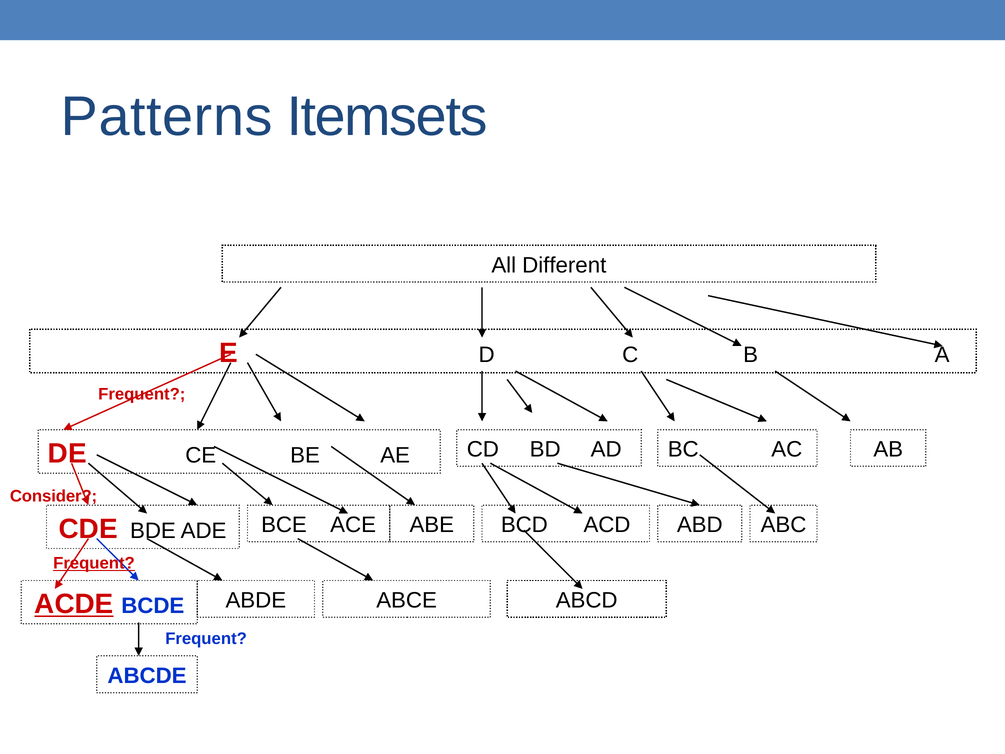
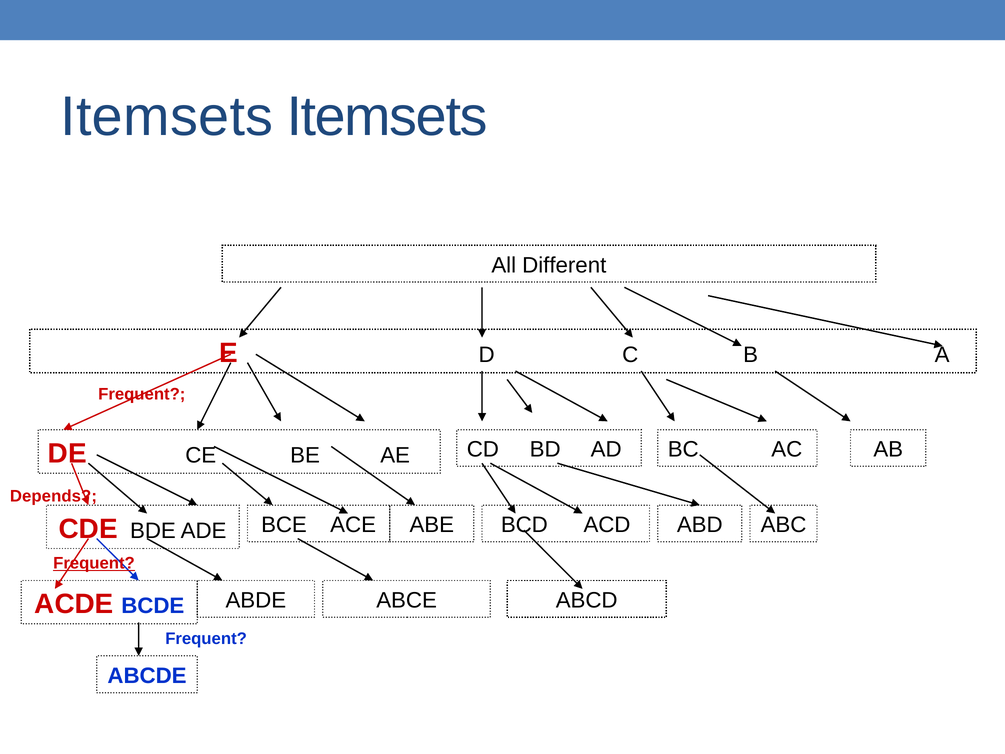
Patterns at (167, 117): Patterns -> Itemsets
Consider: Consider -> Depends
ACDE underline: present -> none
